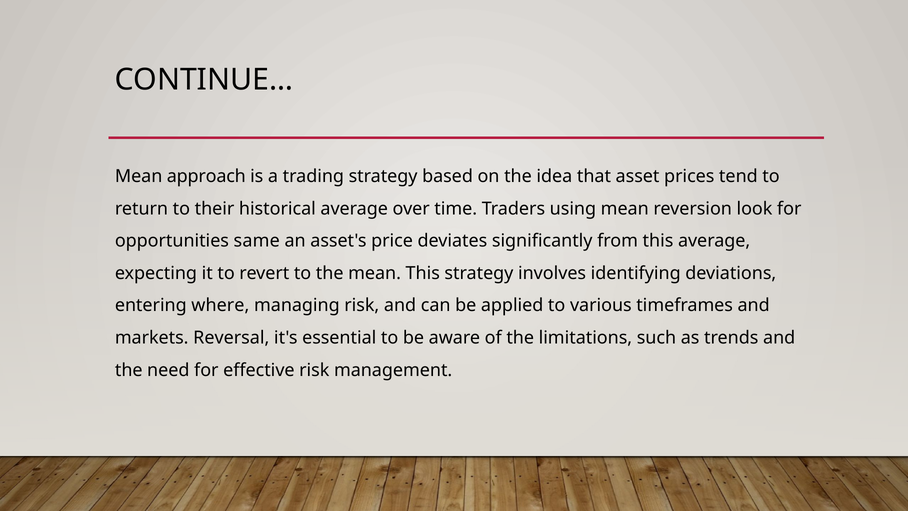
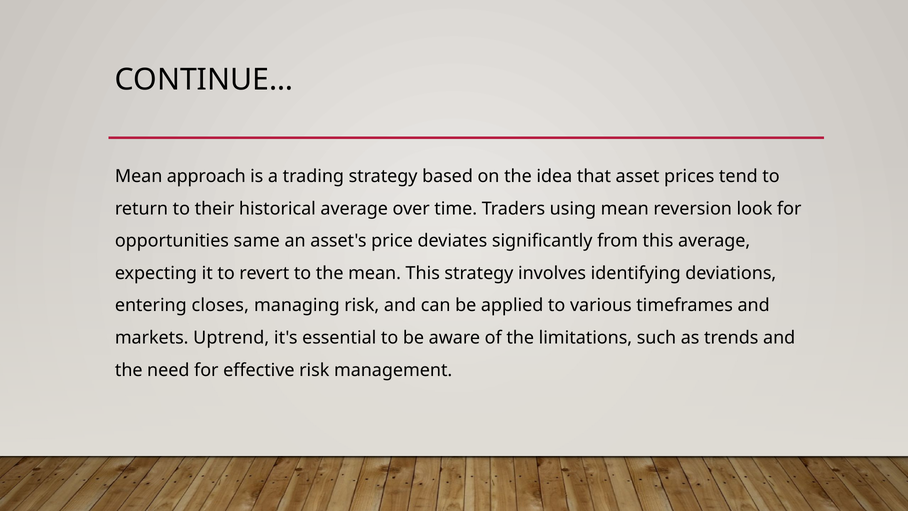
where: where -> closes
Reversal: Reversal -> Uptrend
